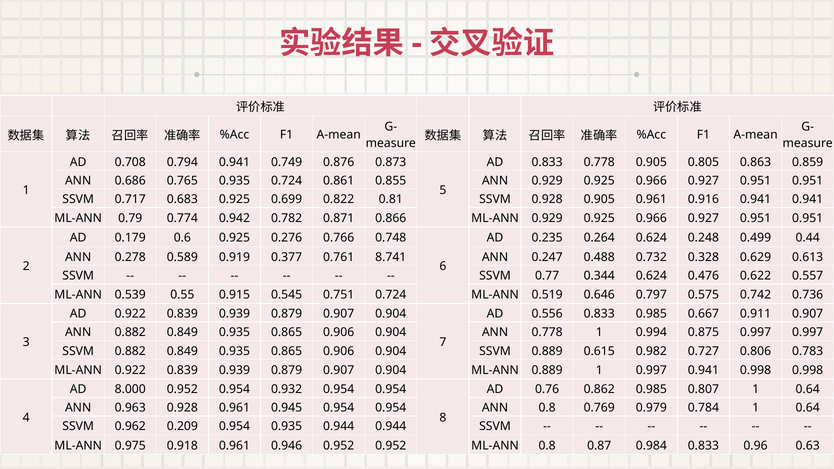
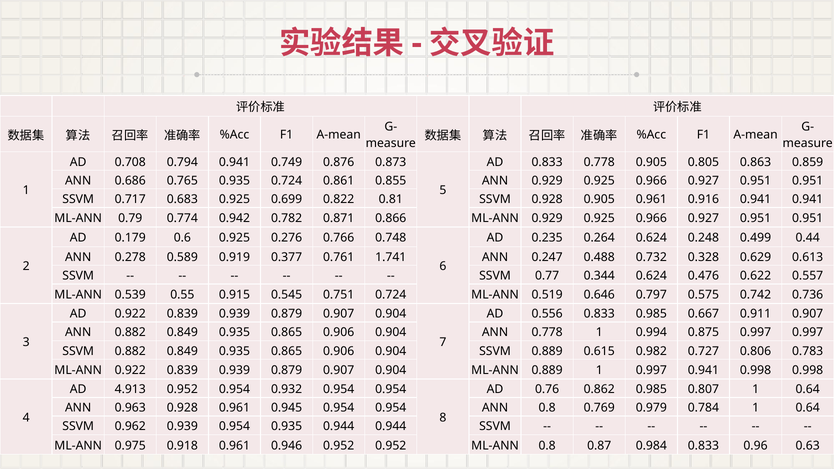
8.741: 8.741 -> 1.741
8.000: 8.000 -> 4.913
0.962 0.209: 0.209 -> 0.939
